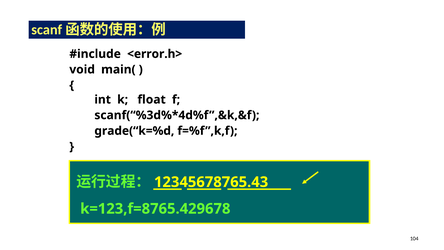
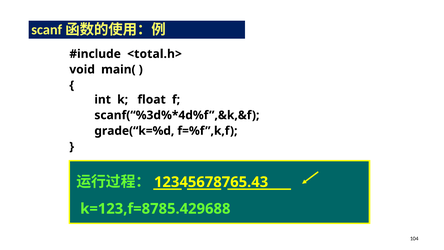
<error.h>: <error.h> -> <total.h>
k=123,f=8765.429678: k=123,f=8765.429678 -> k=123,f=8785.429688
